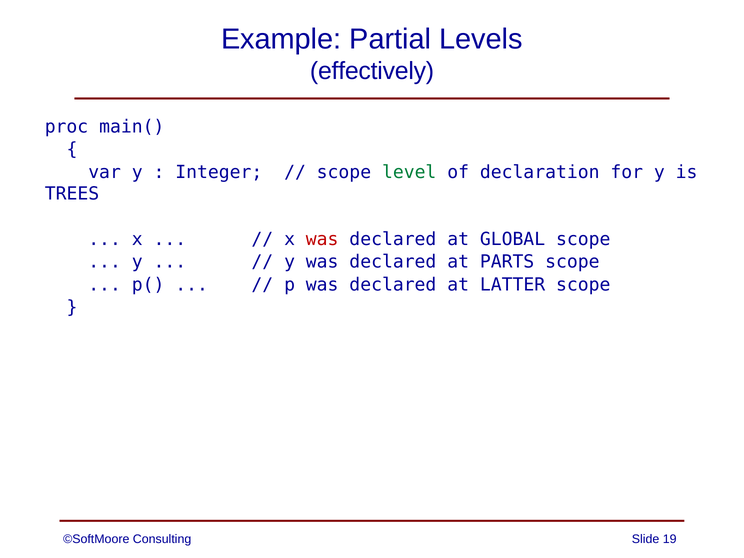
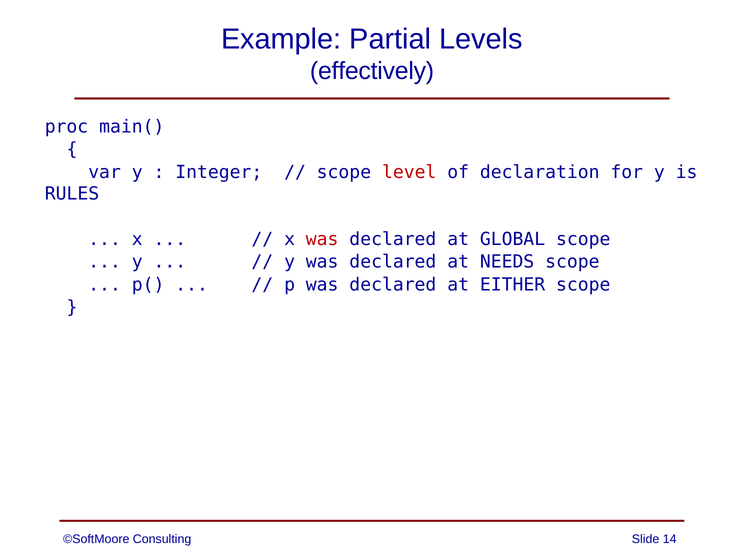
level colour: green -> red
TREES: TREES -> RULES
PARTS: PARTS -> NEEDS
LATTER: LATTER -> EITHER
19: 19 -> 14
